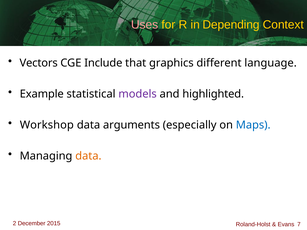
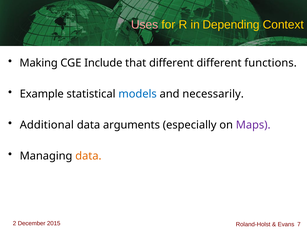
Vectors: Vectors -> Making
that graphics: graphics -> different
language: language -> functions
models colour: purple -> blue
highlighted: highlighted -> necessarily
Workshop: Workshop -> Additional
Maps colour: blue -> purple
